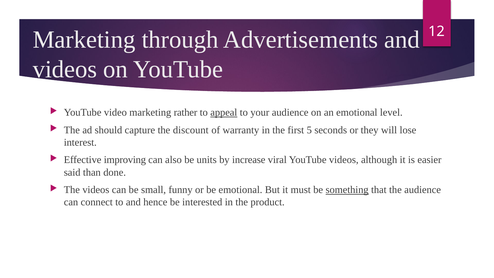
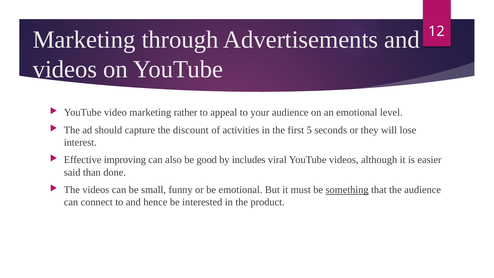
appeal underline: present -> none
warranty: warranty -> activities
units: units -> good
increase: increase -> includes
